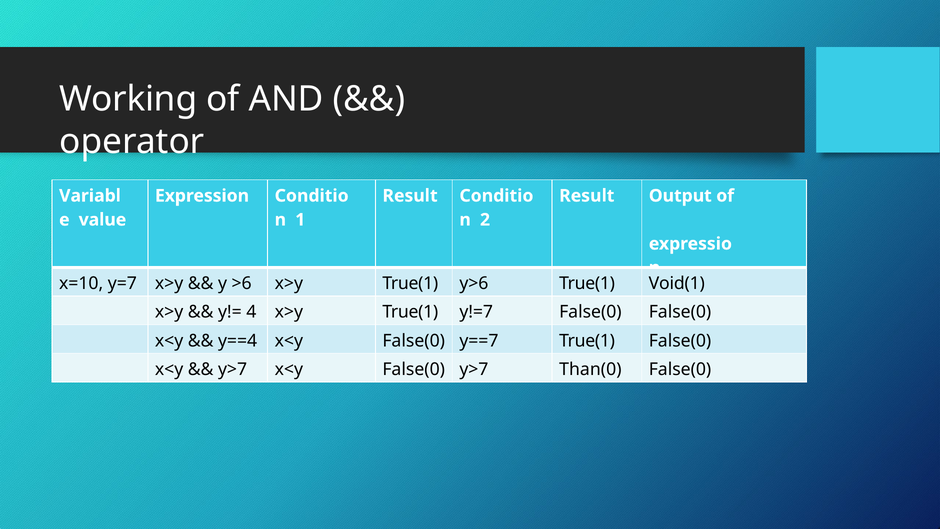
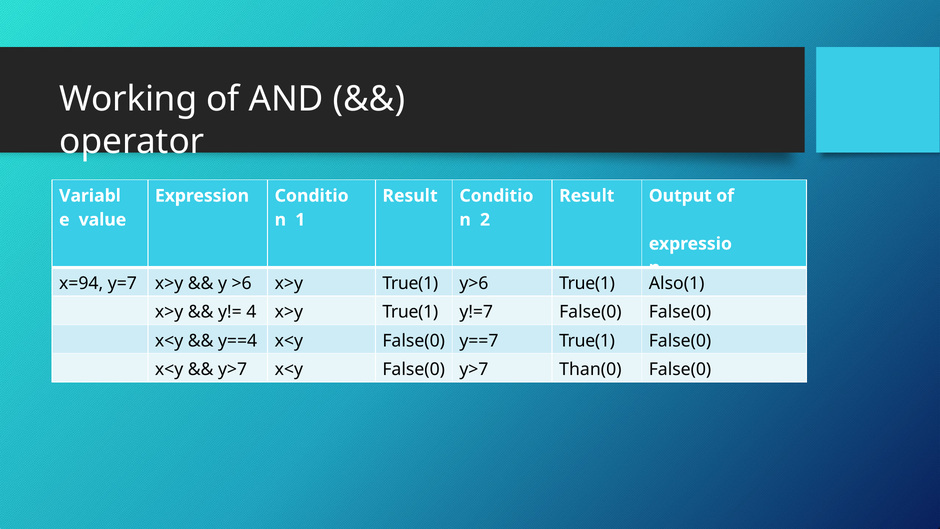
x=10: x=10 -> x=94
Void(1: Void(1 -> Also(1
